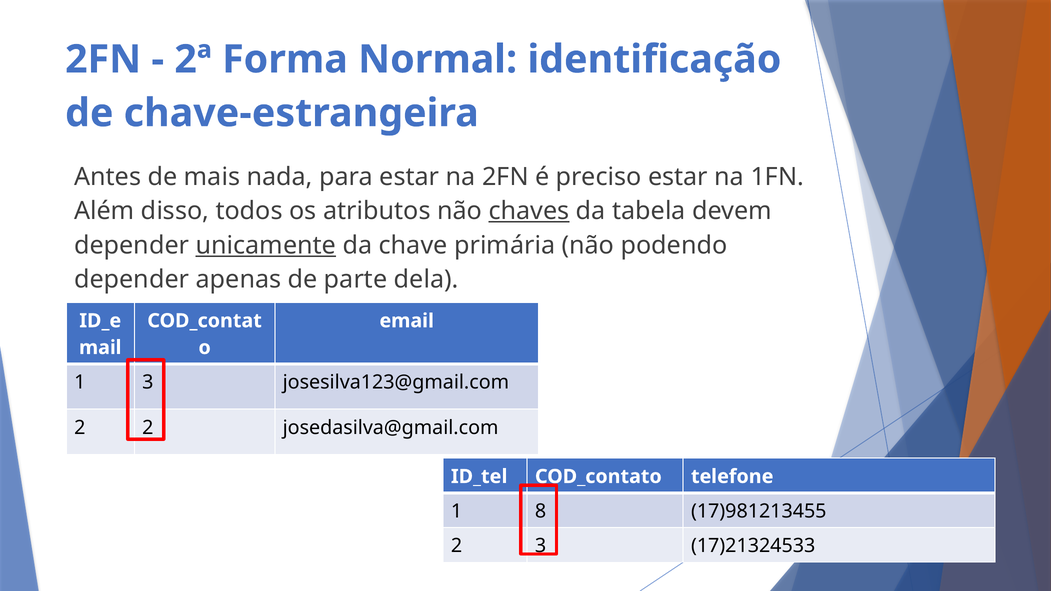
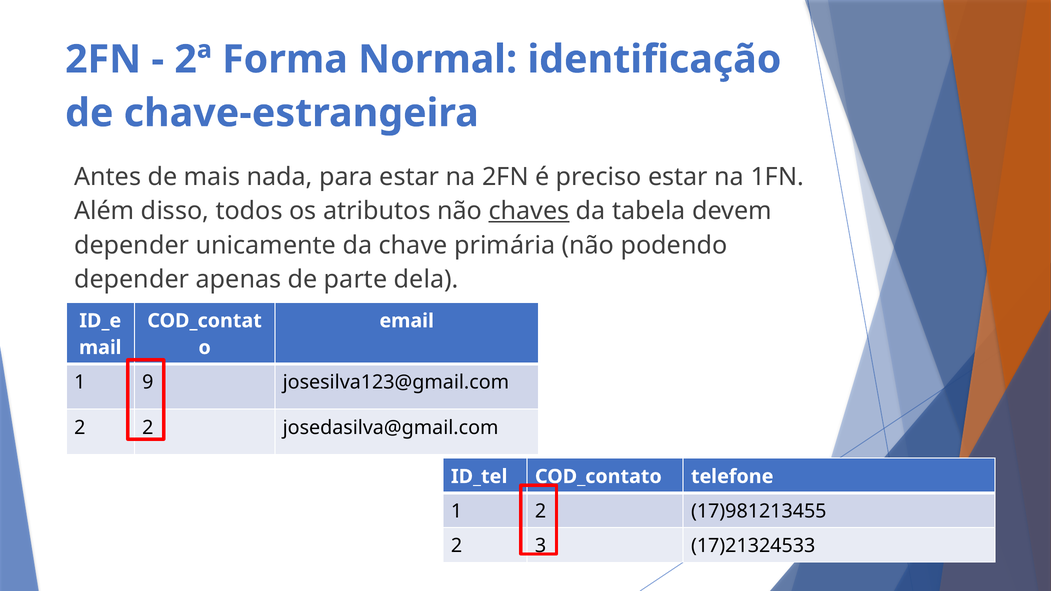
unicamente underline: present -> none
1 3: 3 -> 9
1 8: 8 -> 2
